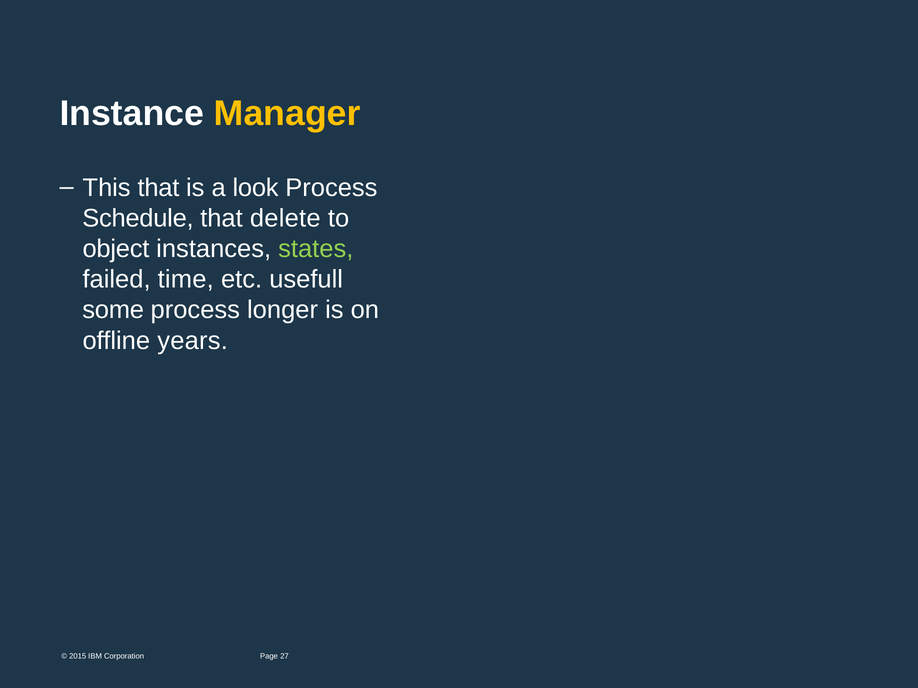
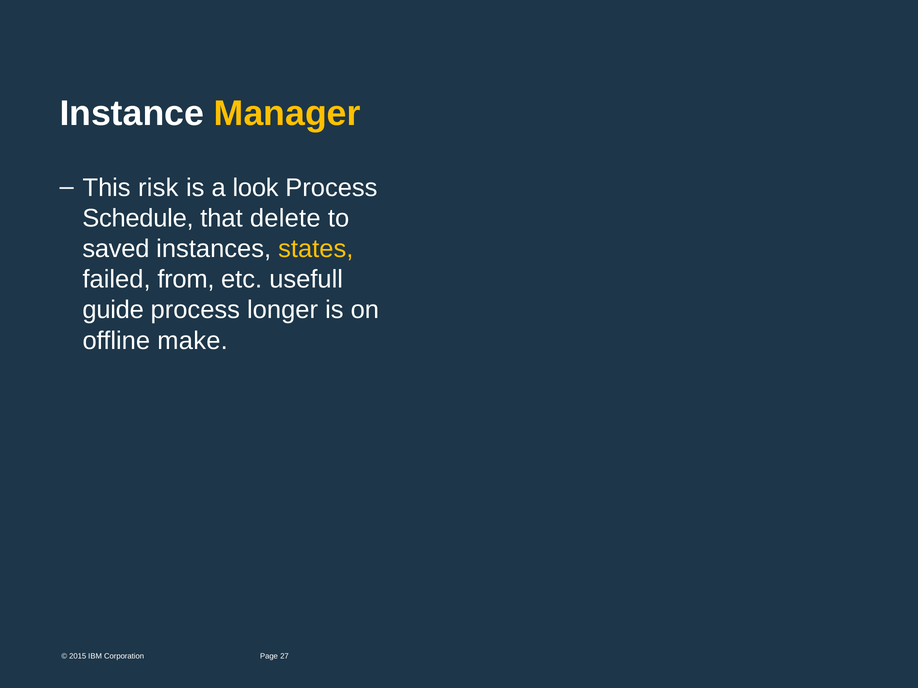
This that: that -> risk
object: object -> saved
states colour: light green -> yellow
time: time -> from
some: some -> guide
years: years -> make
